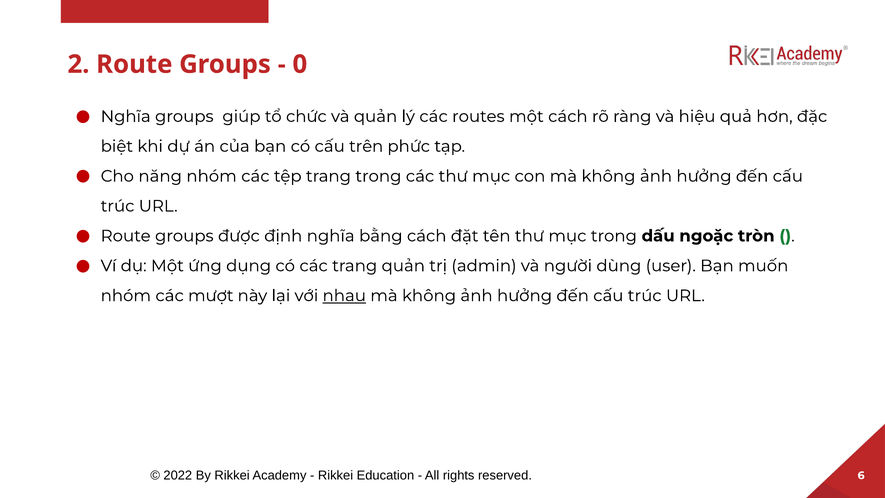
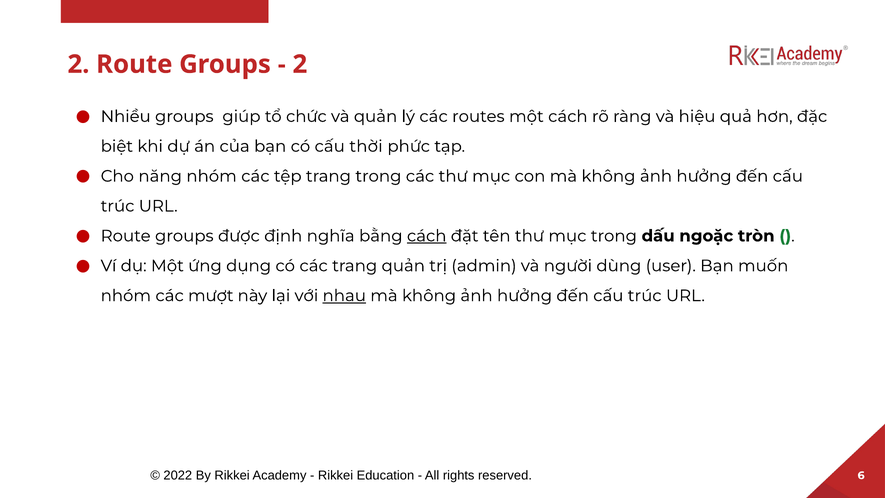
0 at (300, 64): 0 -> 2
Nghĩa at (126, 116): Nghĩa -> Nhiều
trên: trên -> thời
cách at (427, 236) underline: none -> present
